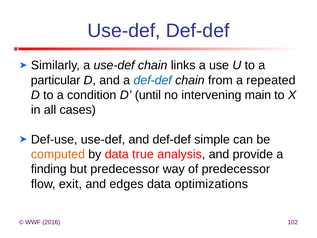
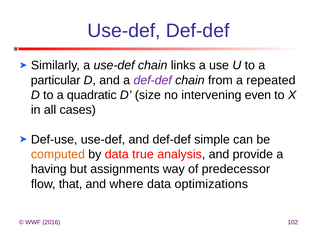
def-def at (153, 80) colour: blue -> purple
condition: condition -> quadratic
until: until -> size
main: main -> even
finding: finding -> having
but predecessor: predecessor -> assignments
exit: exit -> that
edges: edges -> where
